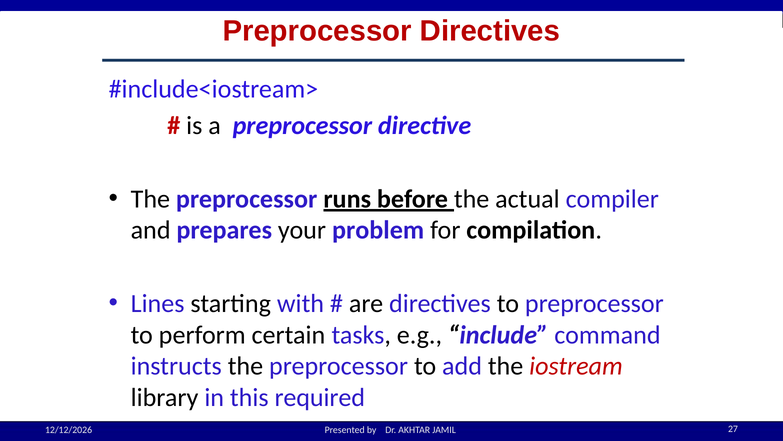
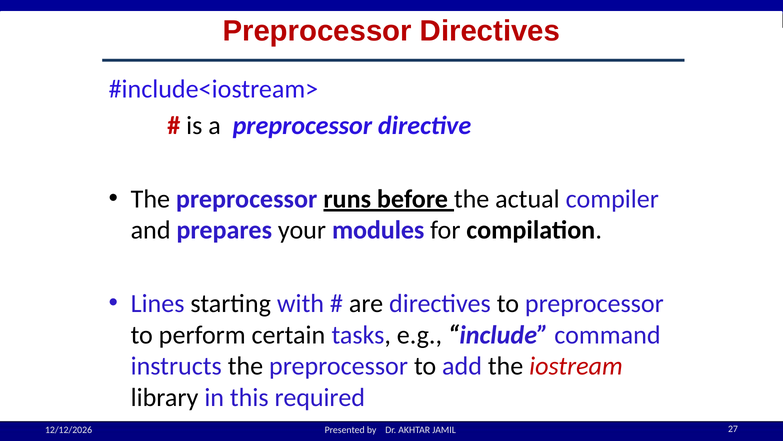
problem: problem -> modules
